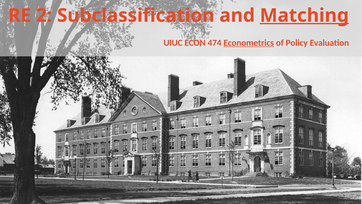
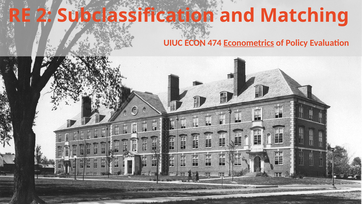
Matching underline: present -> none
